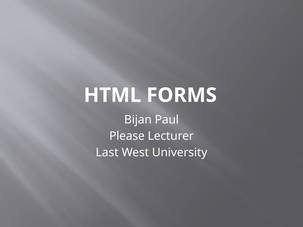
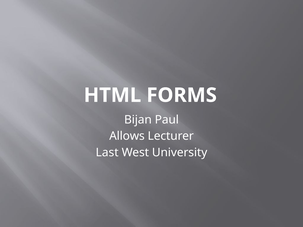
Please: Please -> Allows
